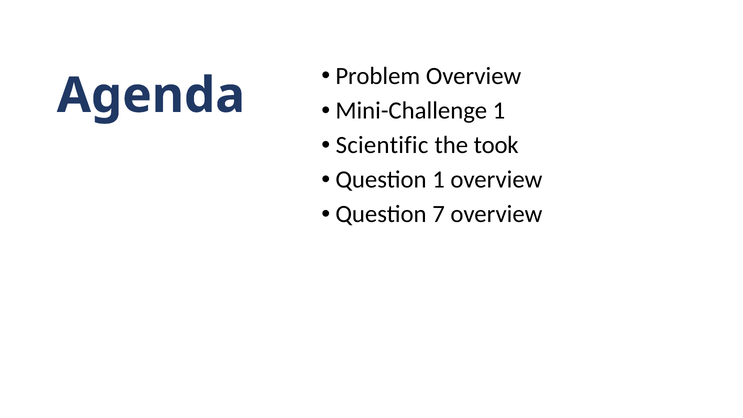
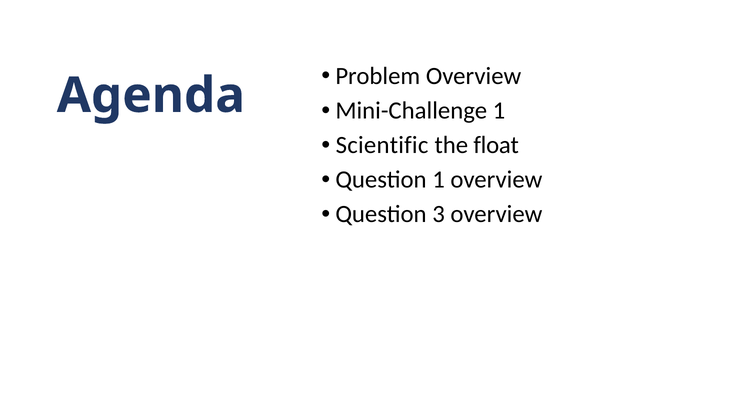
took: took -> float
7: 7 -> 3
